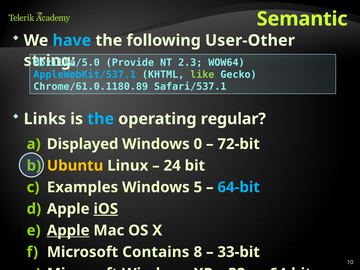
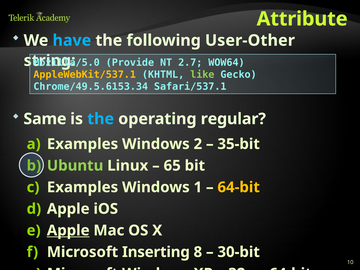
Semantic: Semantic -> Attribute
2.3: 2.3 -> 2.7
AppleWebKit/537.1 colour: light blue -> yellow
Chrome/61.0.1180.89: Chrome/61.0.1180.89 -> Chrome/49.5.6153.34
Links: Links -> Same
Displayed at (83, 144): Displayed -> Examples
0: 0 -> 2
72-bit: 72-bit -> 35-bit
Ubuntu colour: yellow -> light green
24: 24 -> 65
5: 5 -> 1
64-bit at (239, 187) colour: light blue -> yellow
iOS underline: present -> none
Contains: Contains -> Inserting
33-bit: 33-bit -> 30-bit
